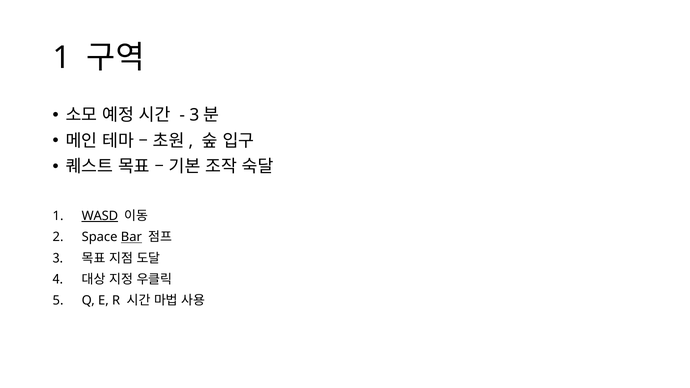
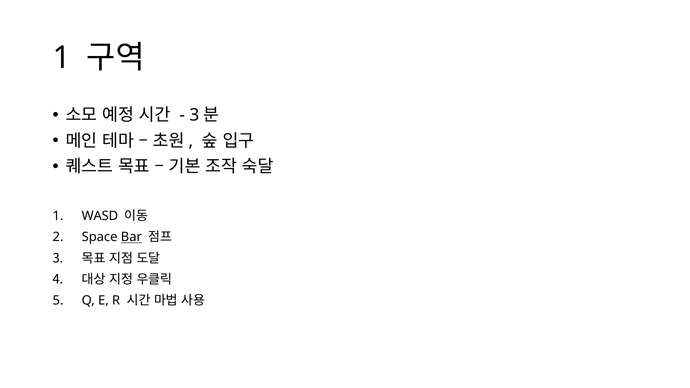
WASD underline: present -> none
